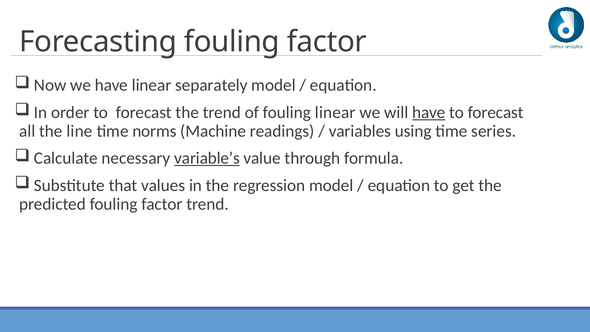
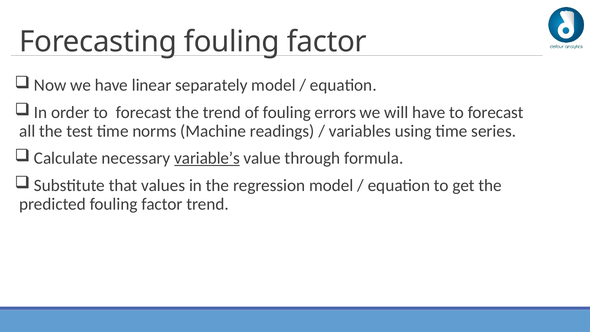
fouling linear: linear -> errors
have at (429, 112) underline: present -> none
line: line -> test
